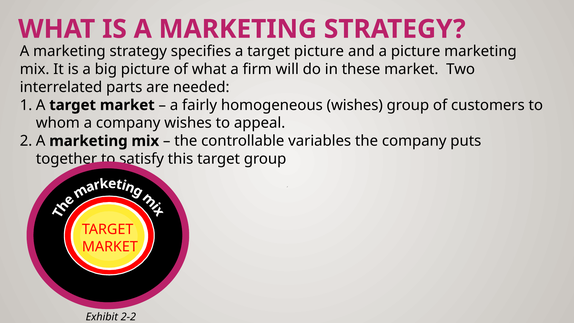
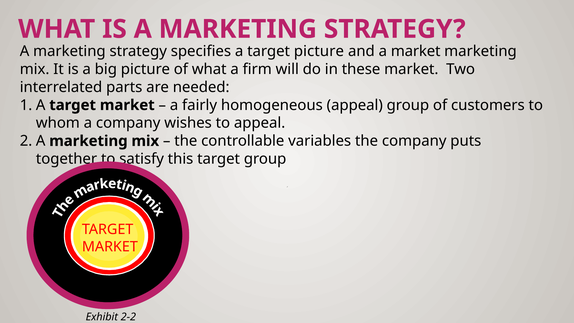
a picture: picture -> market
homogeneous wishes: wishes -> appeal
